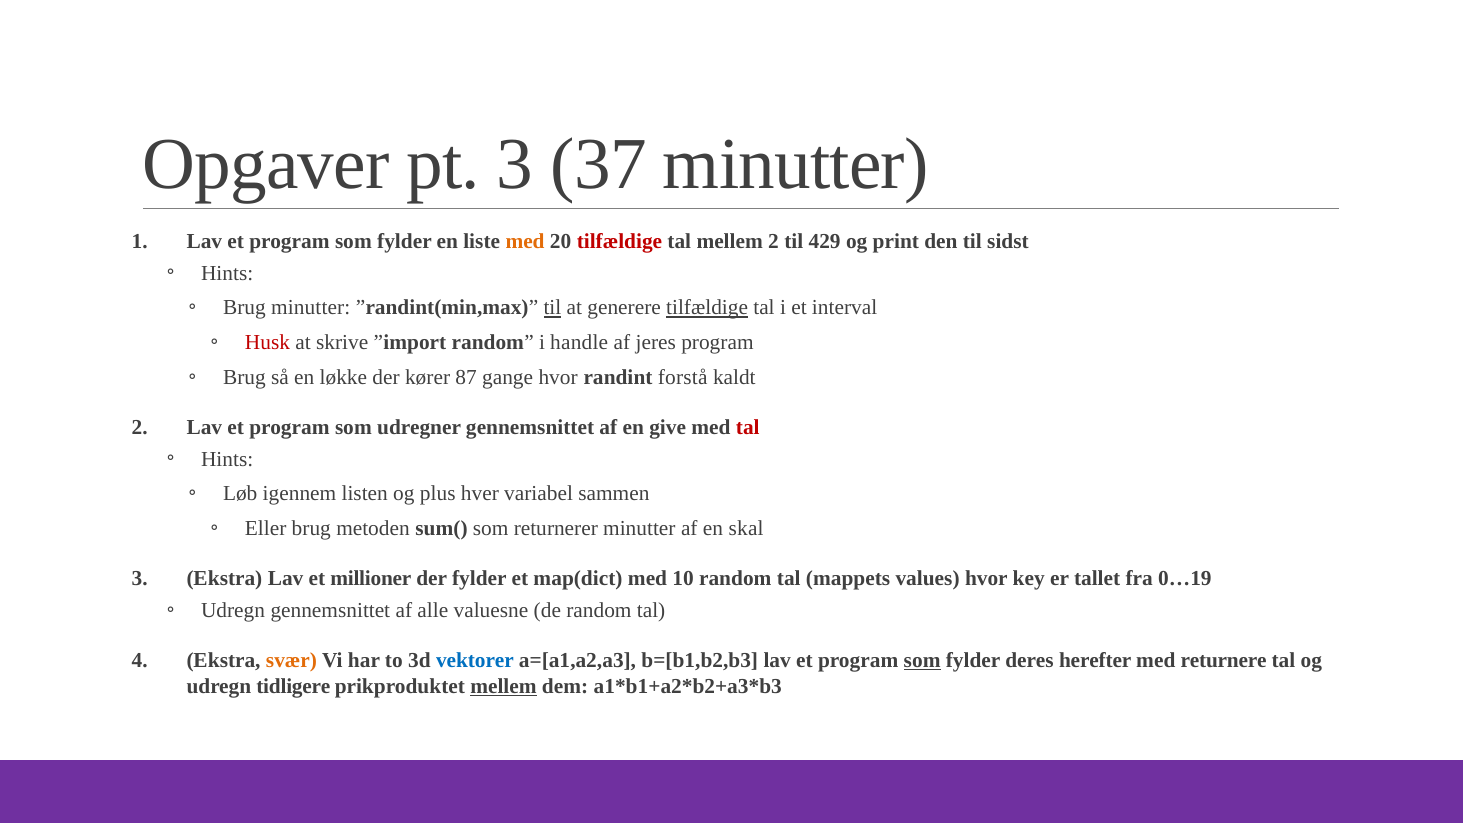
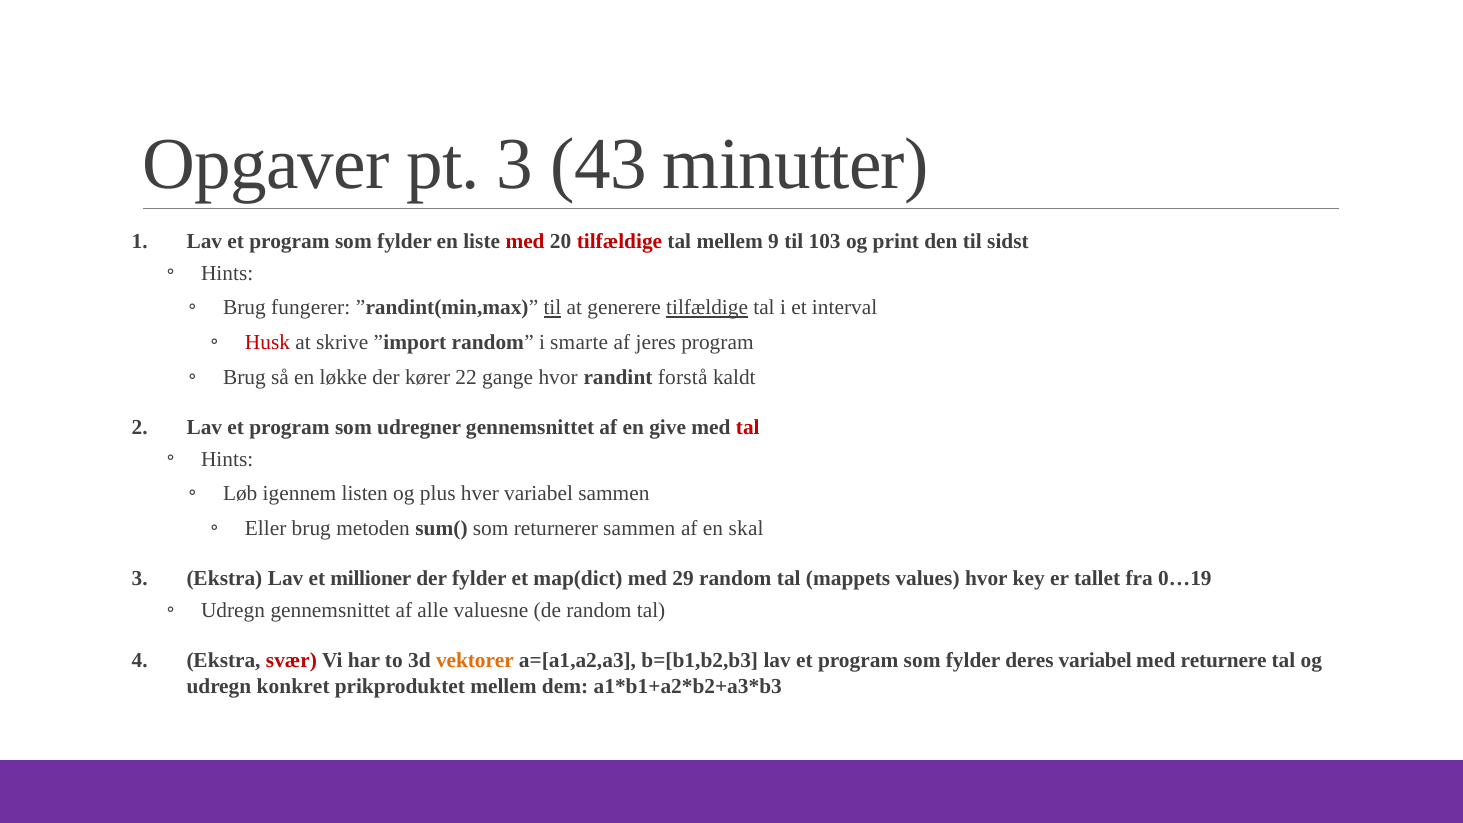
37: 37 -> 43
med at (525, 241) colour: orange -> red
mellem 2: 2 -> 9
429: 429 -> 103
Brug minutter: minutter -> fungerer
handle: handle -> smarte
87: 87 -> 22
returnerer minutter: minutter -> sammen
10: 10 -> 29
svær colour: orange -> red
vektorer colour: blue -> orange
som at (922, 660) underline: present -> none
deres herefter: herefter -> variabel
tidligere: tidligere -> konkret
mellem at (503, 686) underline: present -> none
